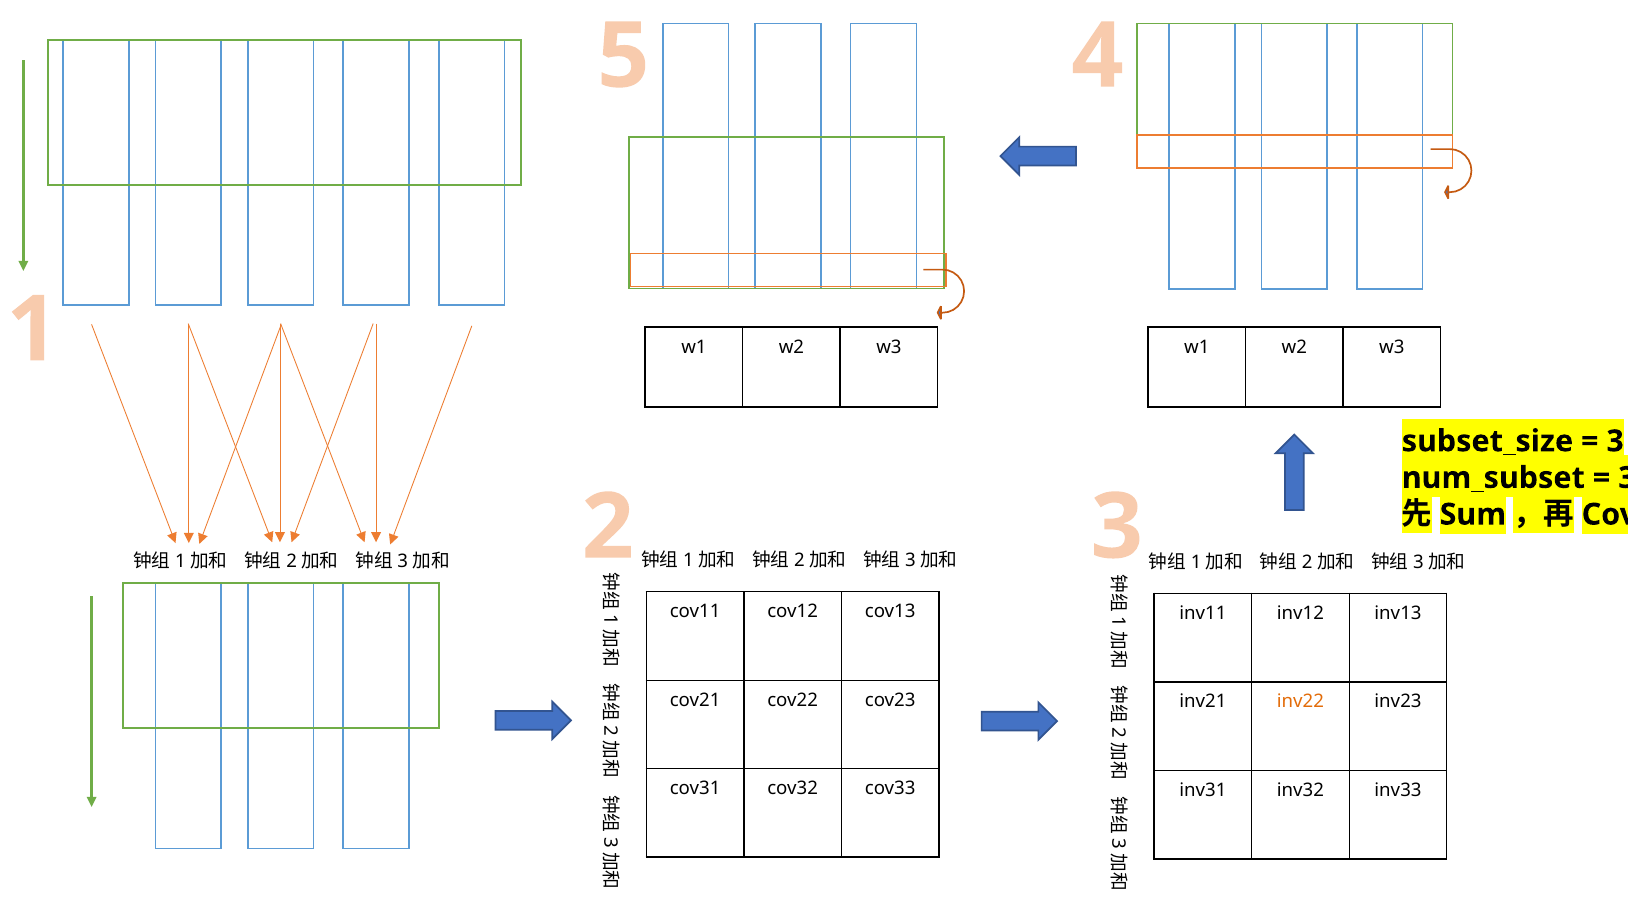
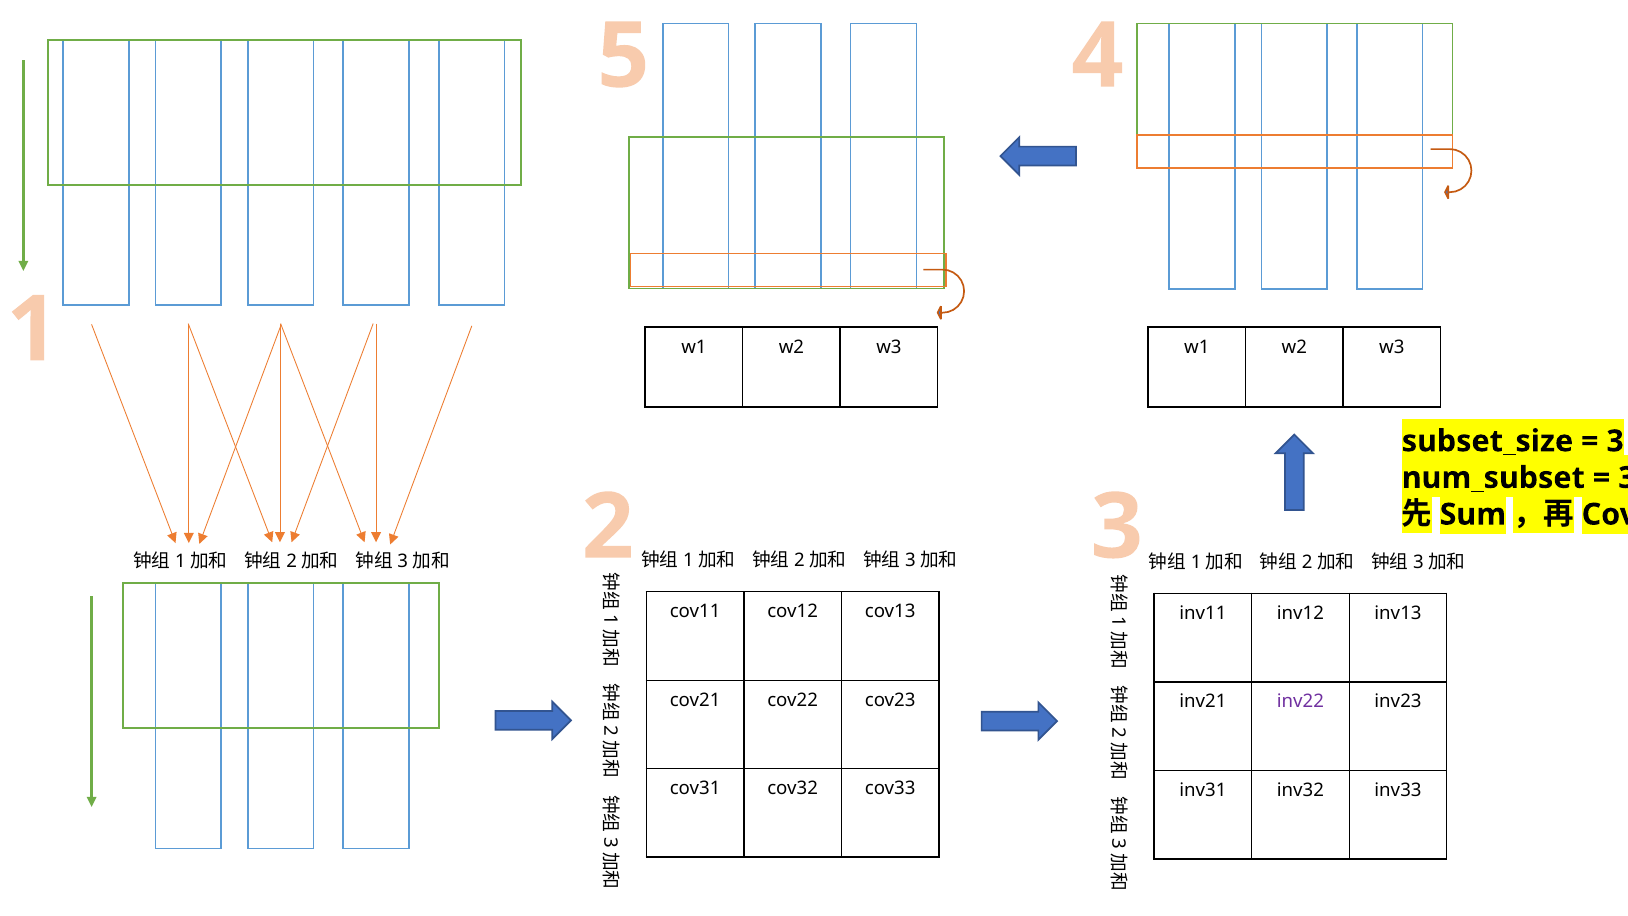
inv22 colour: orange -> purple
